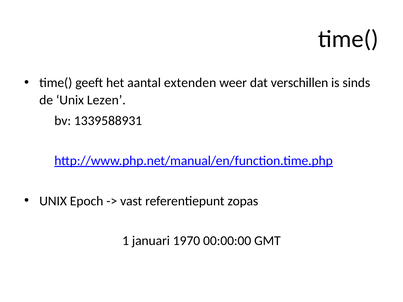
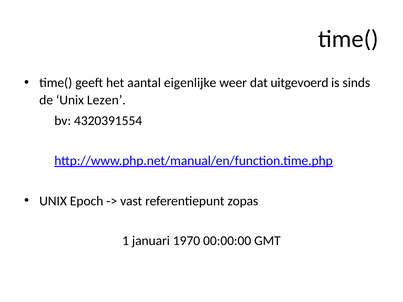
extenden: extenden -> eigenlijke
verschillen: verschillen -> uitgevoerd
1339588931: 1339588931 -> 4320391554
